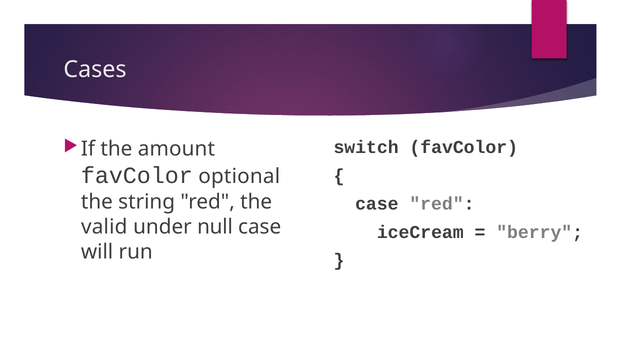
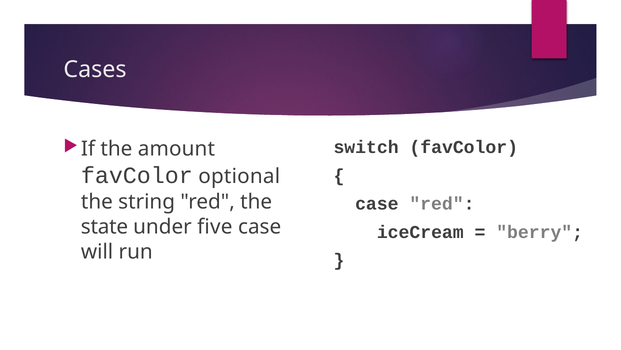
valid: valid -> state
null: null -> five
